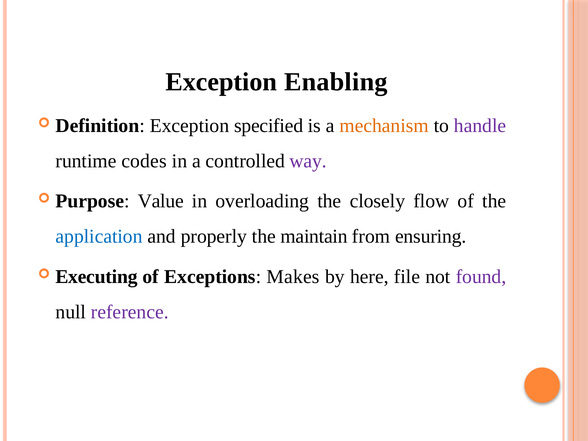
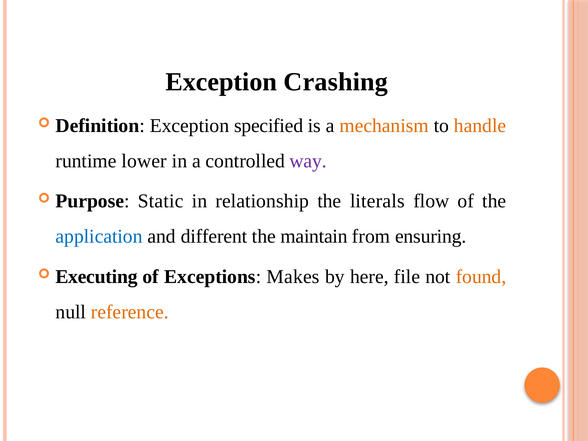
Enabling: Enabling -> Crashing
handle colour: purple -> orange
codes: codes -> lower
Value: Value -> Static
overloading: overloading -> relationship
closely: closely -> literals
properly: properly -> different
found colour: purple -> orange
reference colour: purple -> orange
